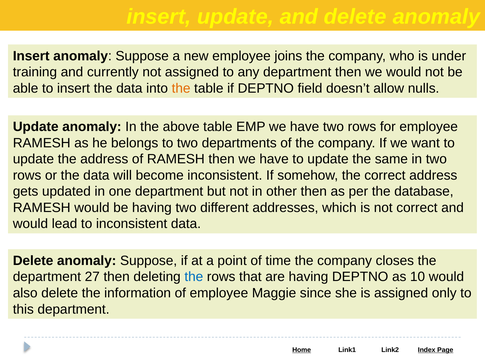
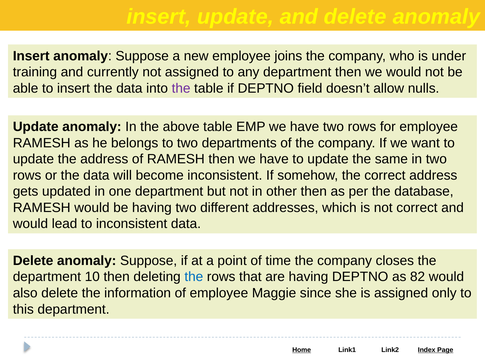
the at (181, 88) colour: orange -> purple
27: 27 -> 10
10: 10 -> 82
